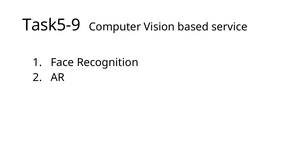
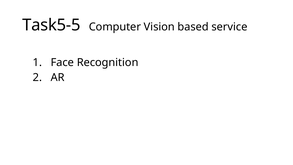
Task5-9: Task5-9 -> Task5-5
